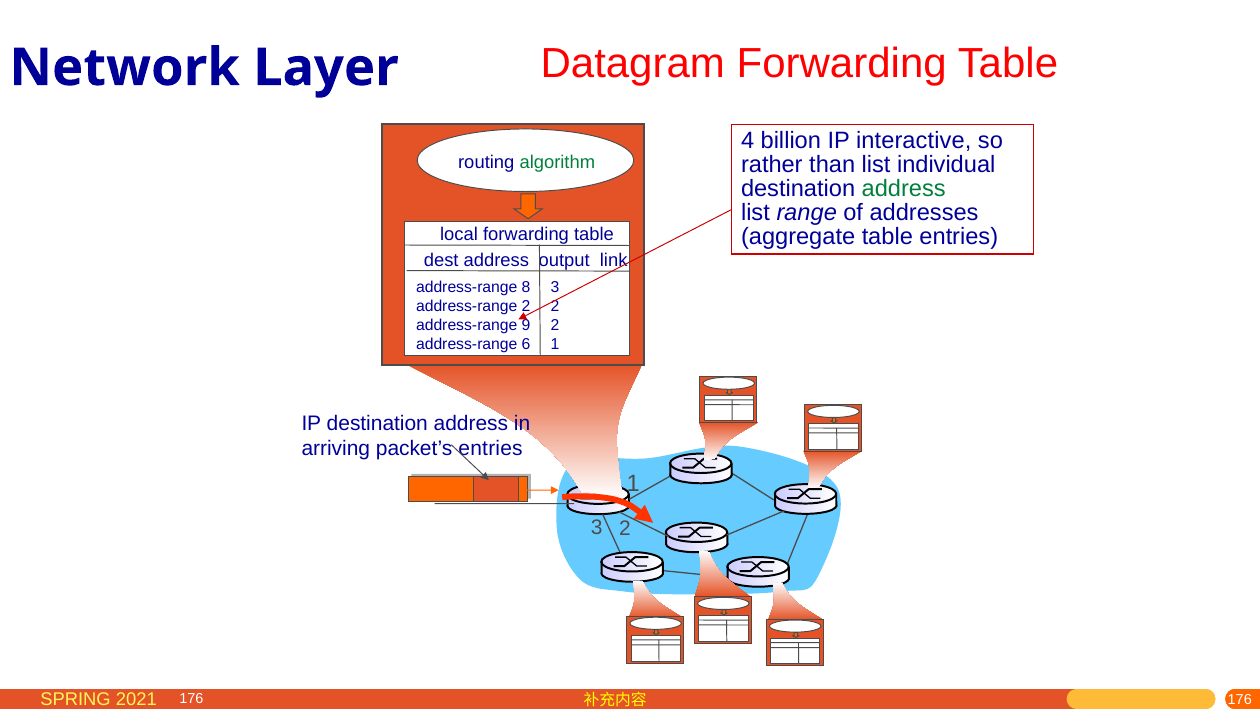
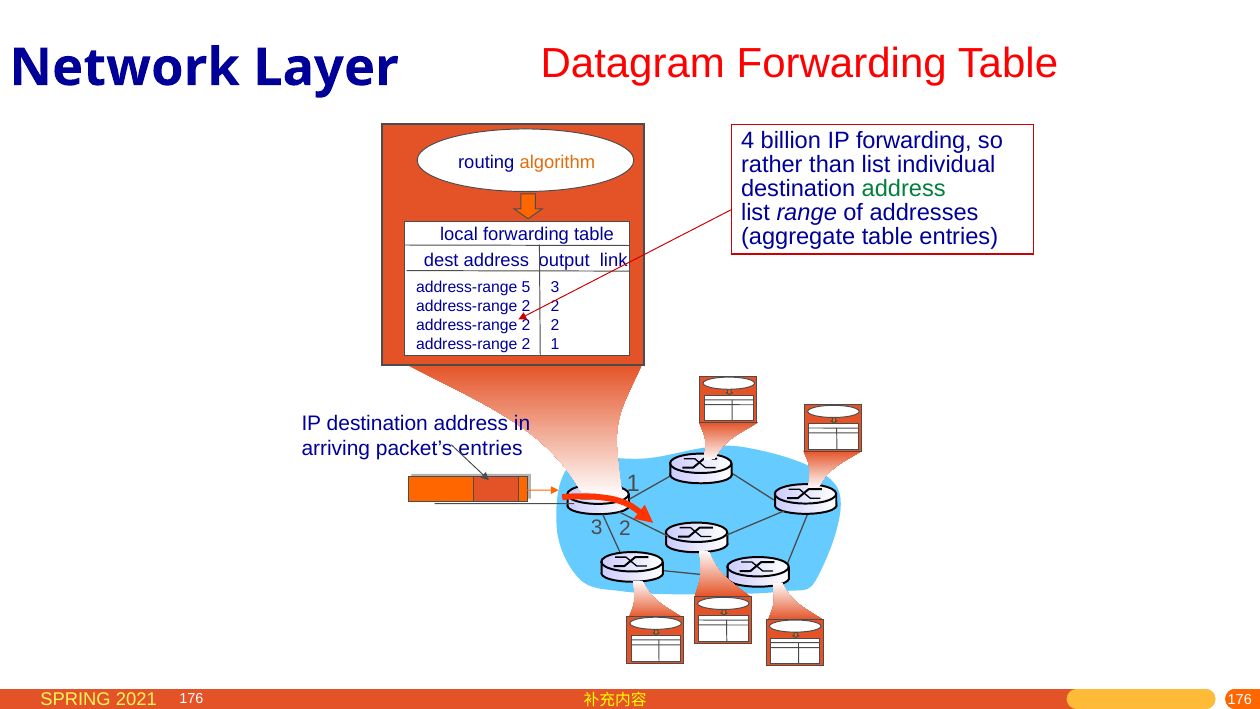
IP interactive: interactive -> forwarding
algorithm colour: green -> orange
8: 8 -> 5
9 at (526, 325): 9 -> 2
6 at (526, 344): 6 -> 2
